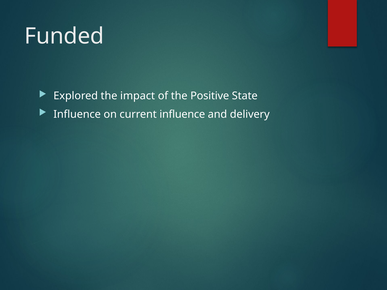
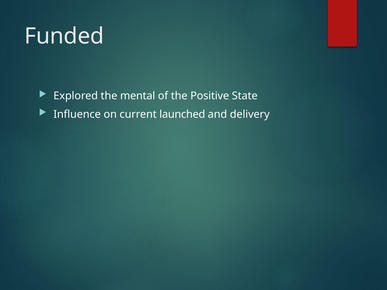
impact: impact -> mental
current influence: influence -> launched
